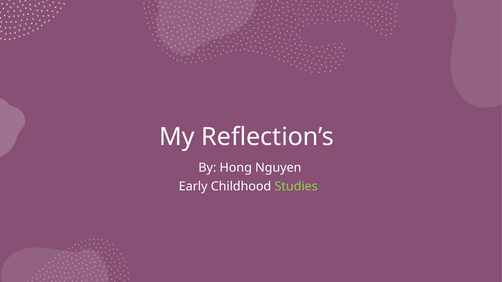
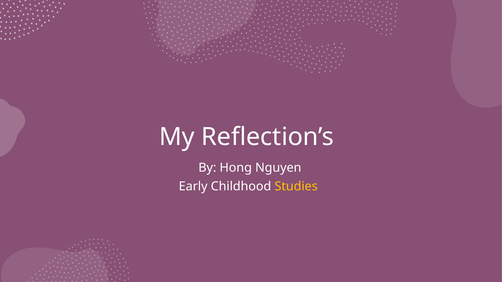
Studies colour: light green -> yellow
